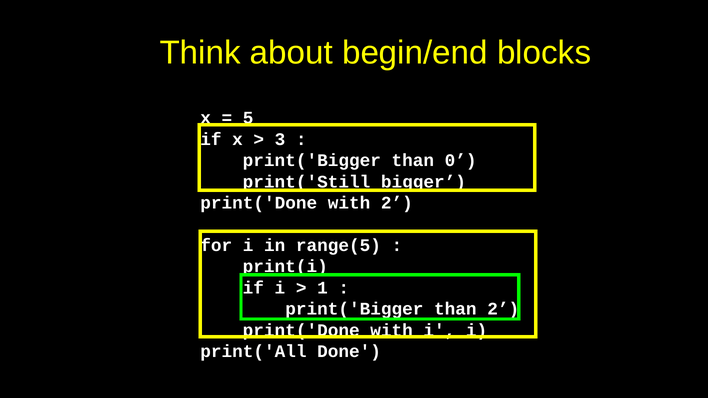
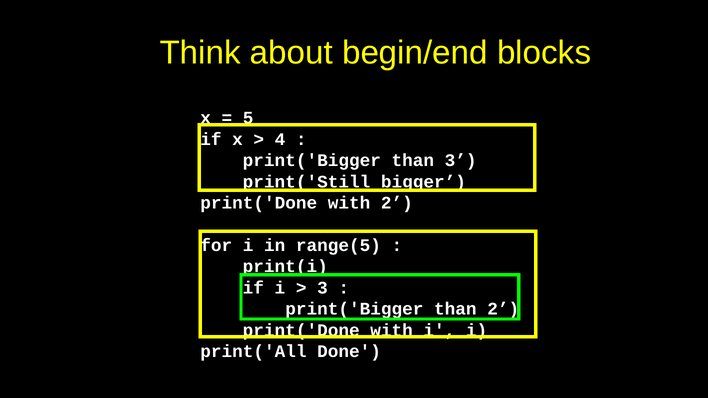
3: 3 -> 4
than 0: 0 -> 3
1 at (322, 288): 1 -> 3
